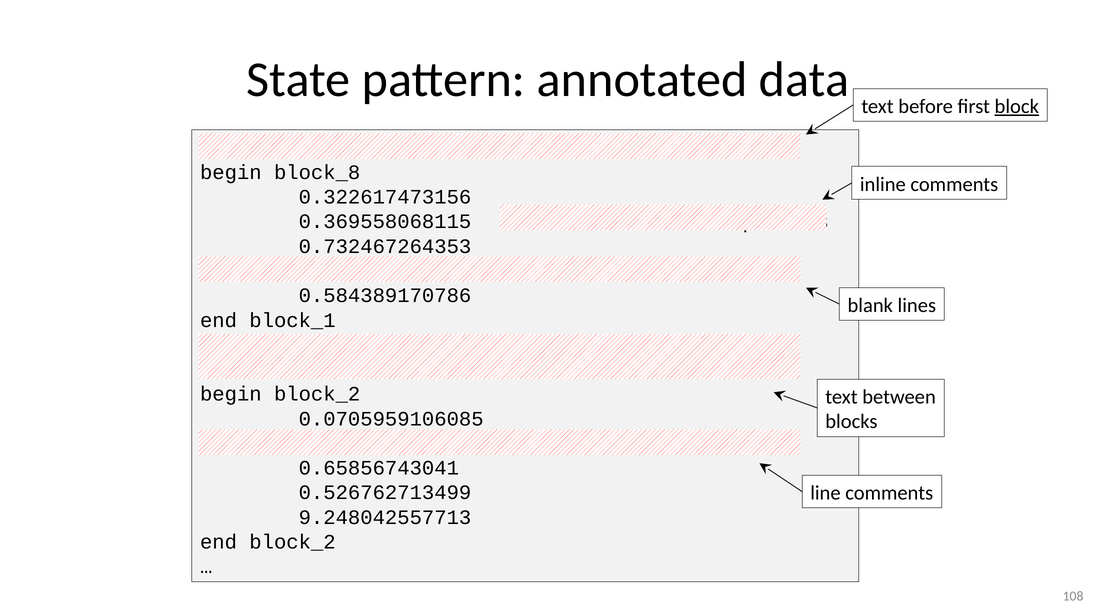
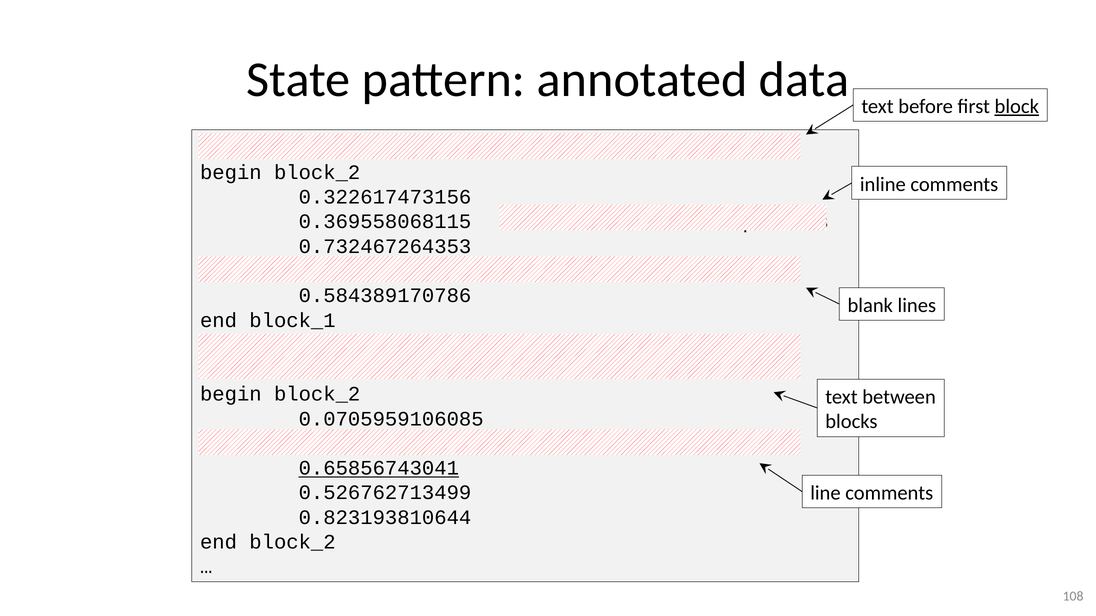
block_8 at (317, 173): block_8 -> block_2
0.65856743041 underline: none -> present
9.248042557713: 9.248042557713 -> 0.823193810644
